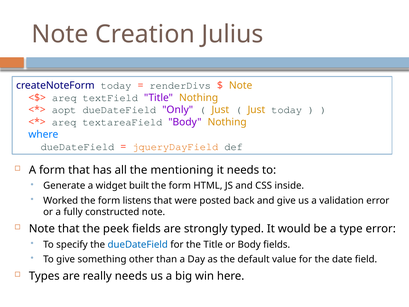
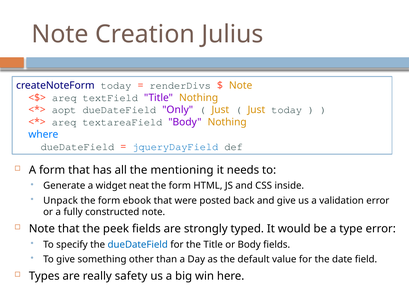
jqueryDayField colour: orange -> blue
built: built -> neat
Worked: Worked -> Unpack
listens: listens -> ebook
really needs: needs -> safety
